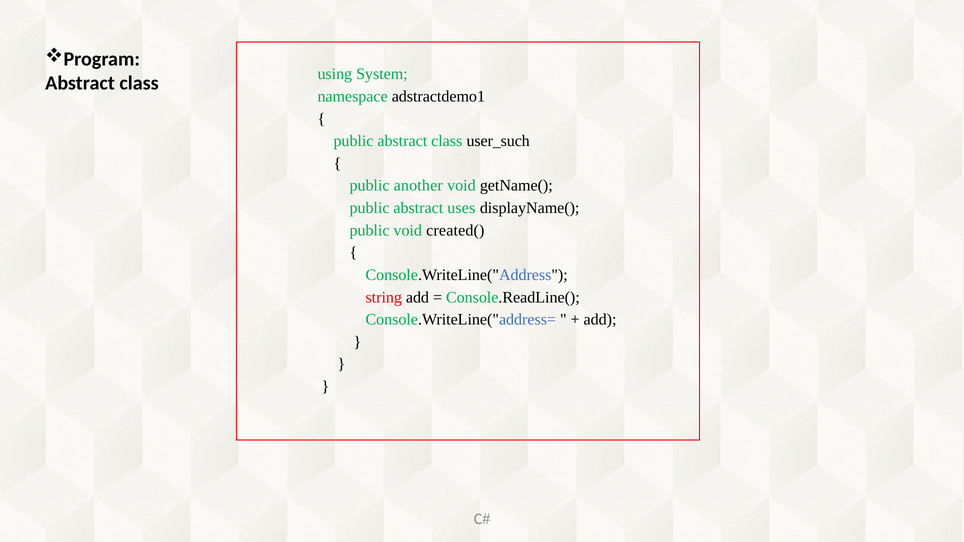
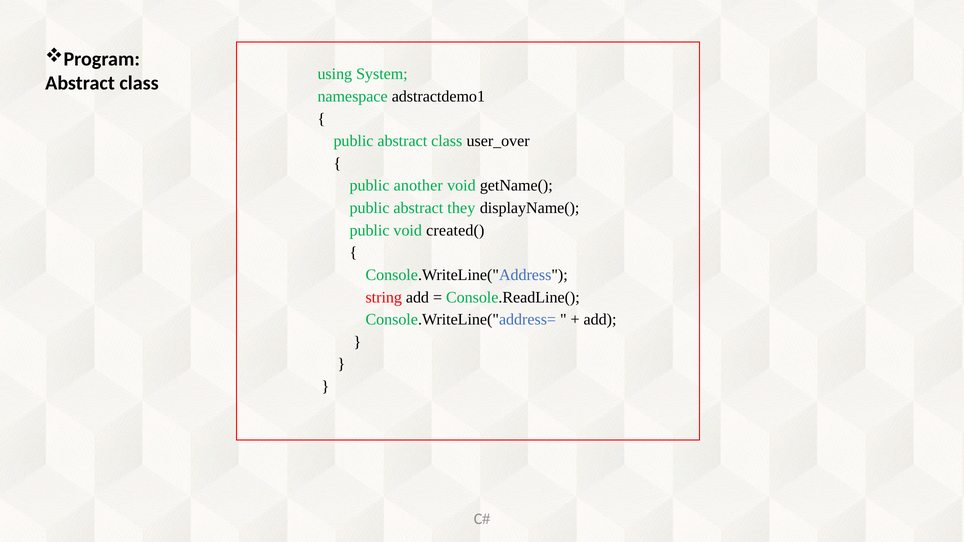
user_such: user_such -> user_over
uses: uses -> they
